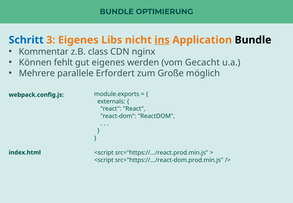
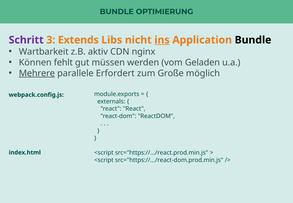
Schritt colour: blue -> purple
3 Eigenes: Eigenes -> Extends
Kommentar: Kommentar -> Wartbarkeit
class: class -> aktiv
gut eigenes: eigenes -> müssen
Gecacht: Gecacht -> Geladen
Mehrere underline: none -> present
